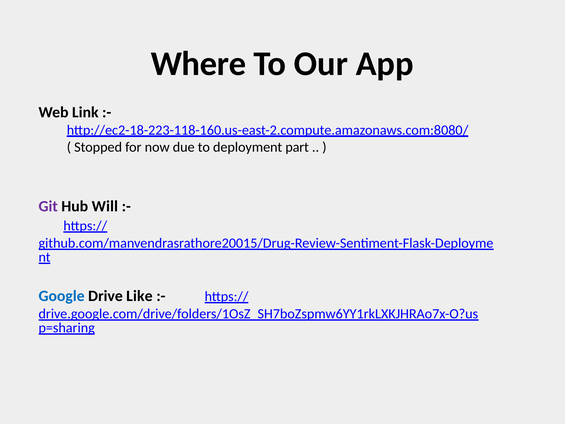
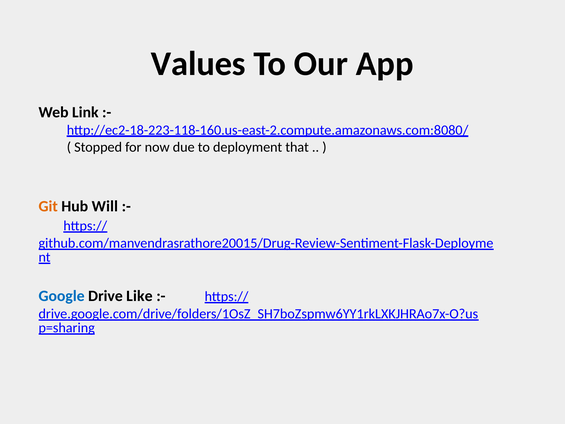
Where: Where -> Values
part: part -> that
Git colour: purple -> orange
